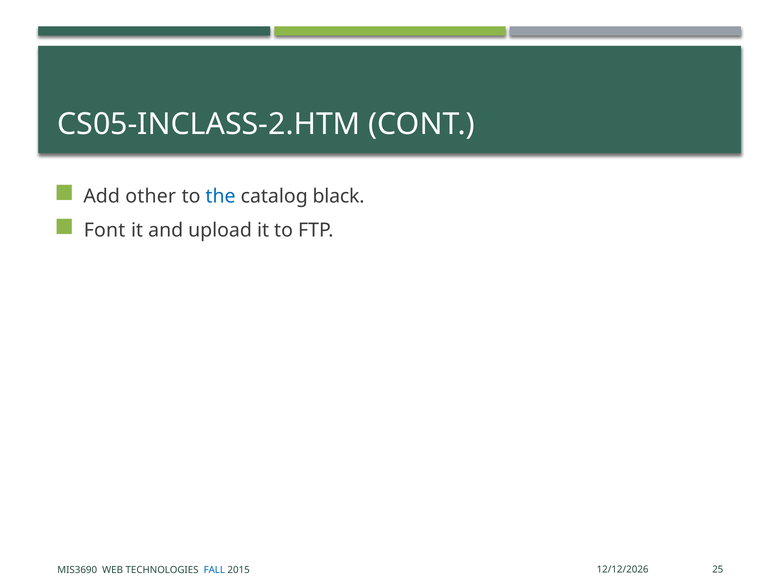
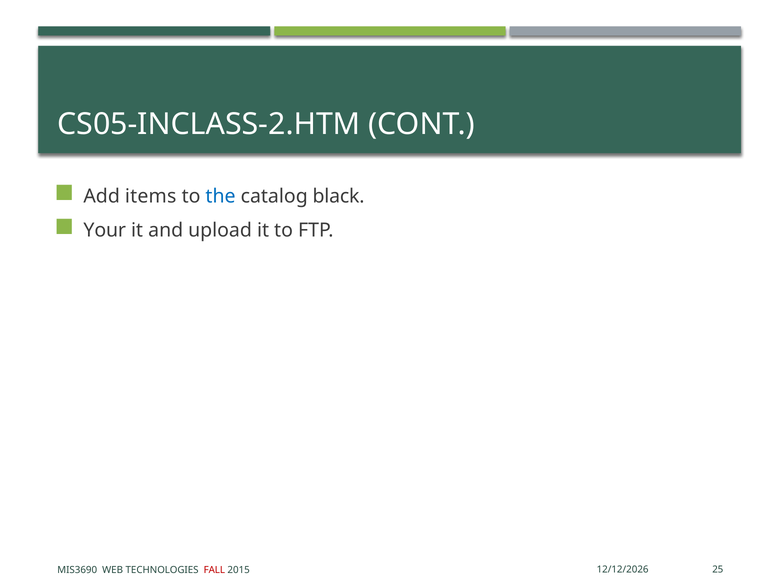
other: other -> items
Font: Font -> Your
FALL colour: blue -> red
